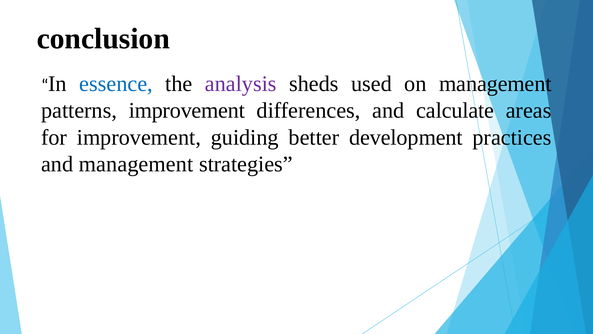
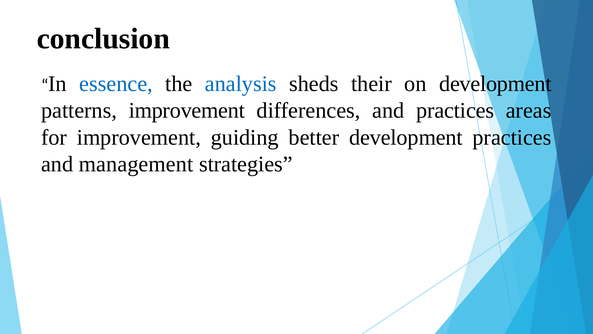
analysis colour: purple -> blue
used: used -> their
on management: management -> development
and calculate: calculate -> practices
